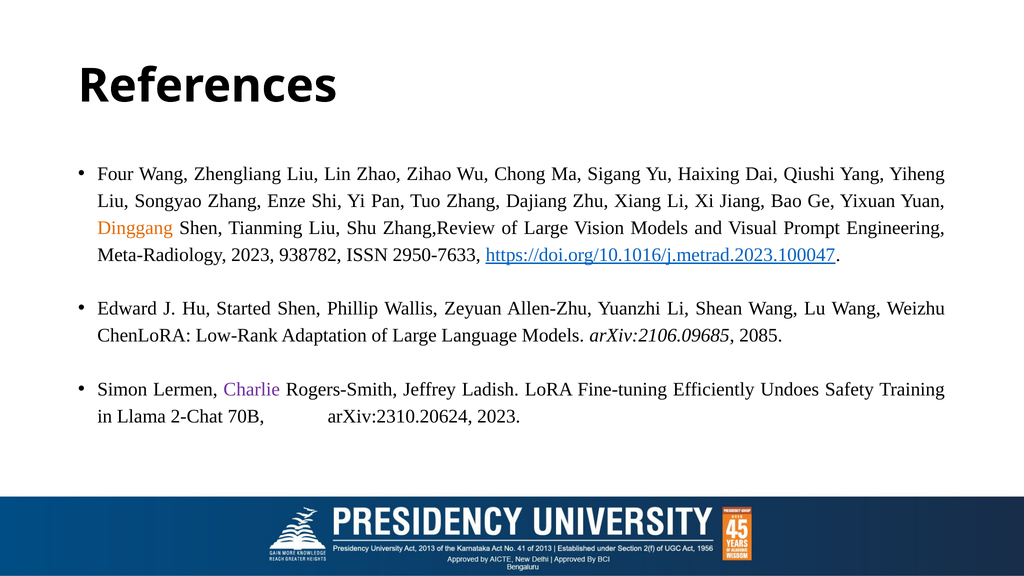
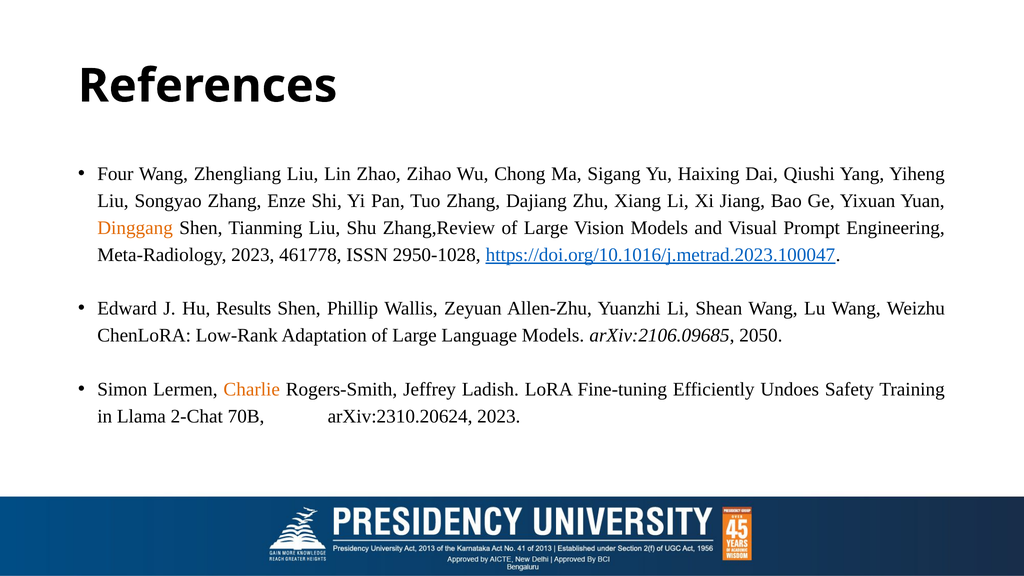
938782: 938782 -> 461778
2950-7633: 2950-7633 -> 2950-1028
Started: Started -> Results
2085: 2085 -> 2050
Charlie colour: purple -> orange
